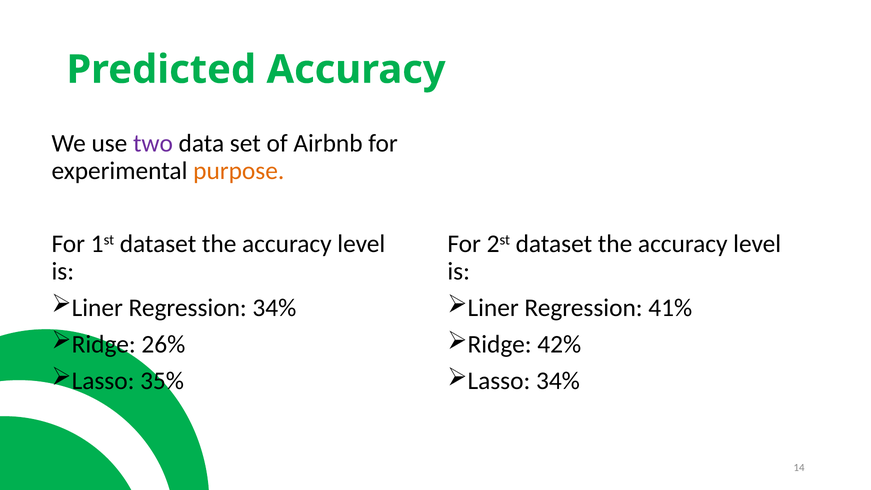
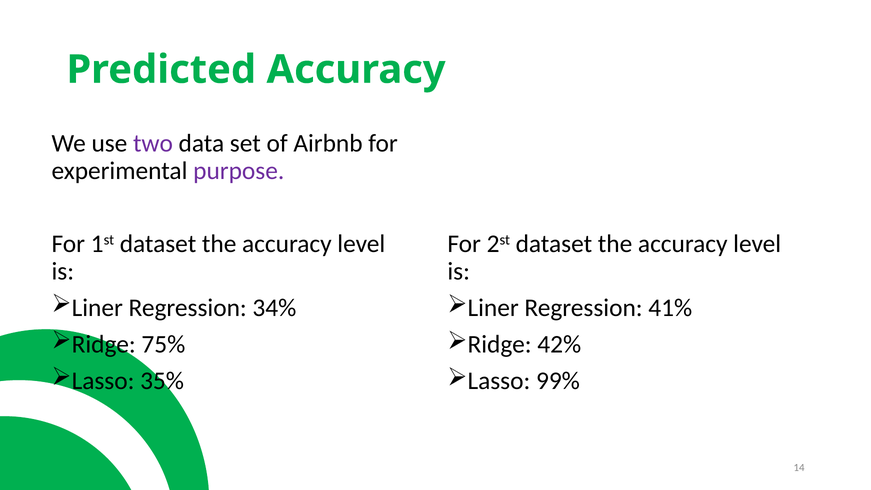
purpose colour: orange -> purple
26%: 26% -> 75%
Lasso 34%: 34% -> 99%
